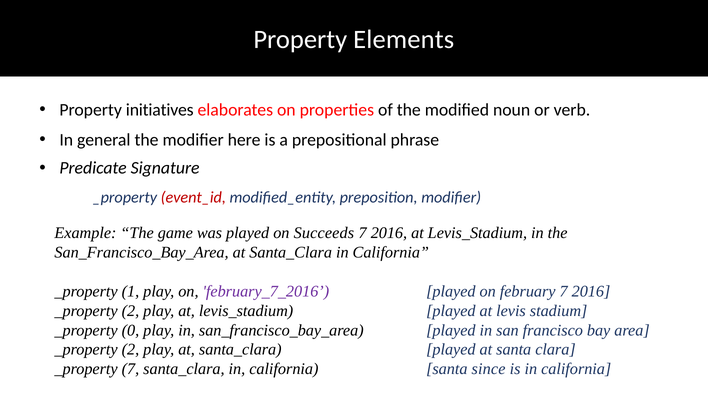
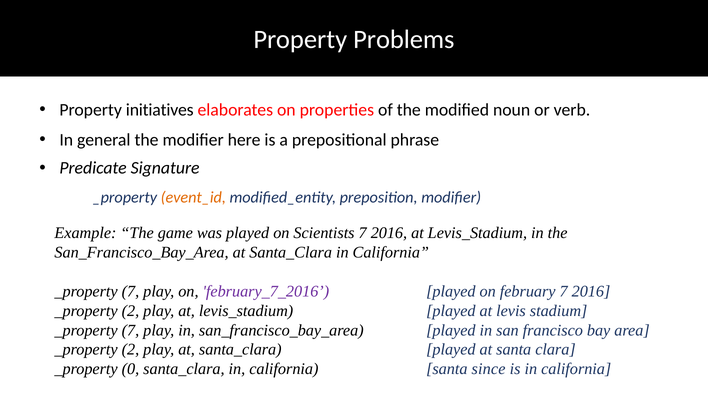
Elements: Elements -> Problems
event_id colour: red -> orange
Succeeds: Succeeds -> Scientists
1 at (130, 291): 1 -> 7
0 at (130, 330): 0 -> 7
_property 7: 7 -> 0
